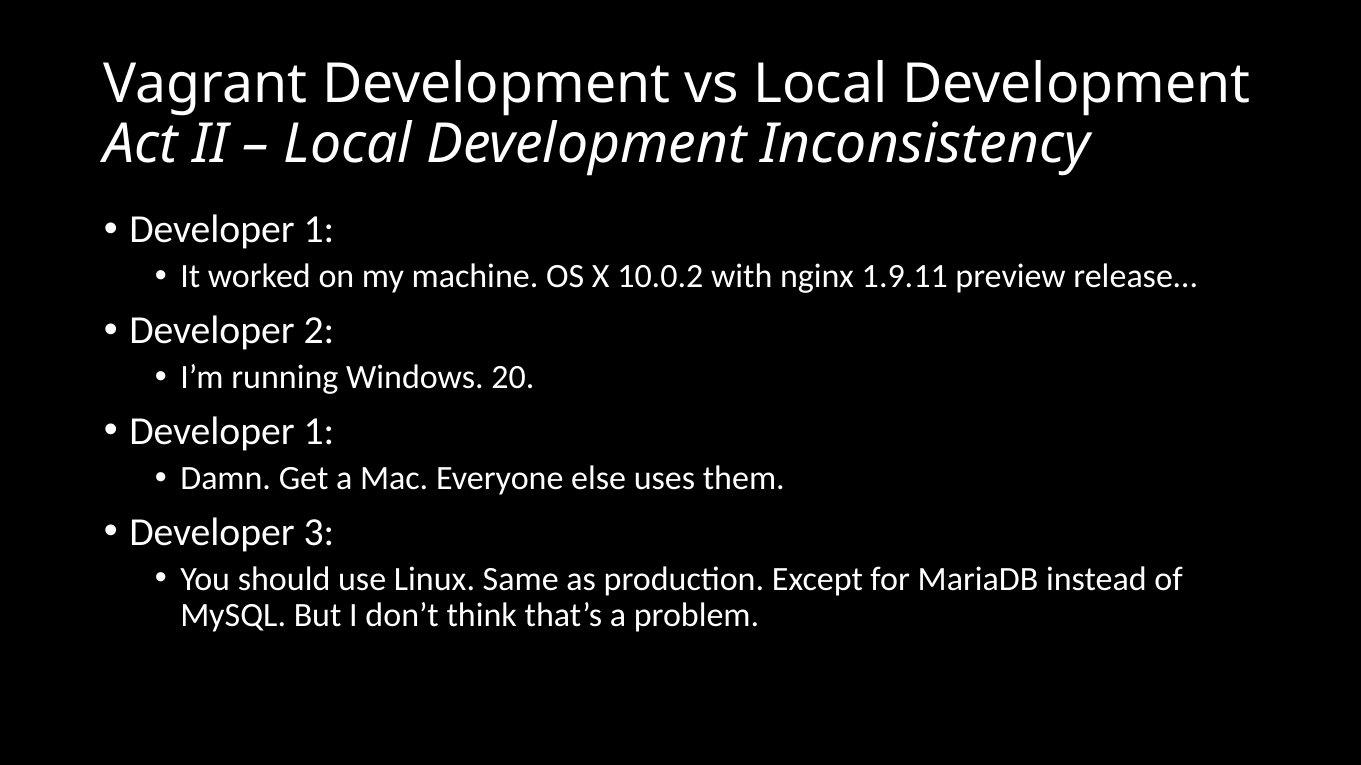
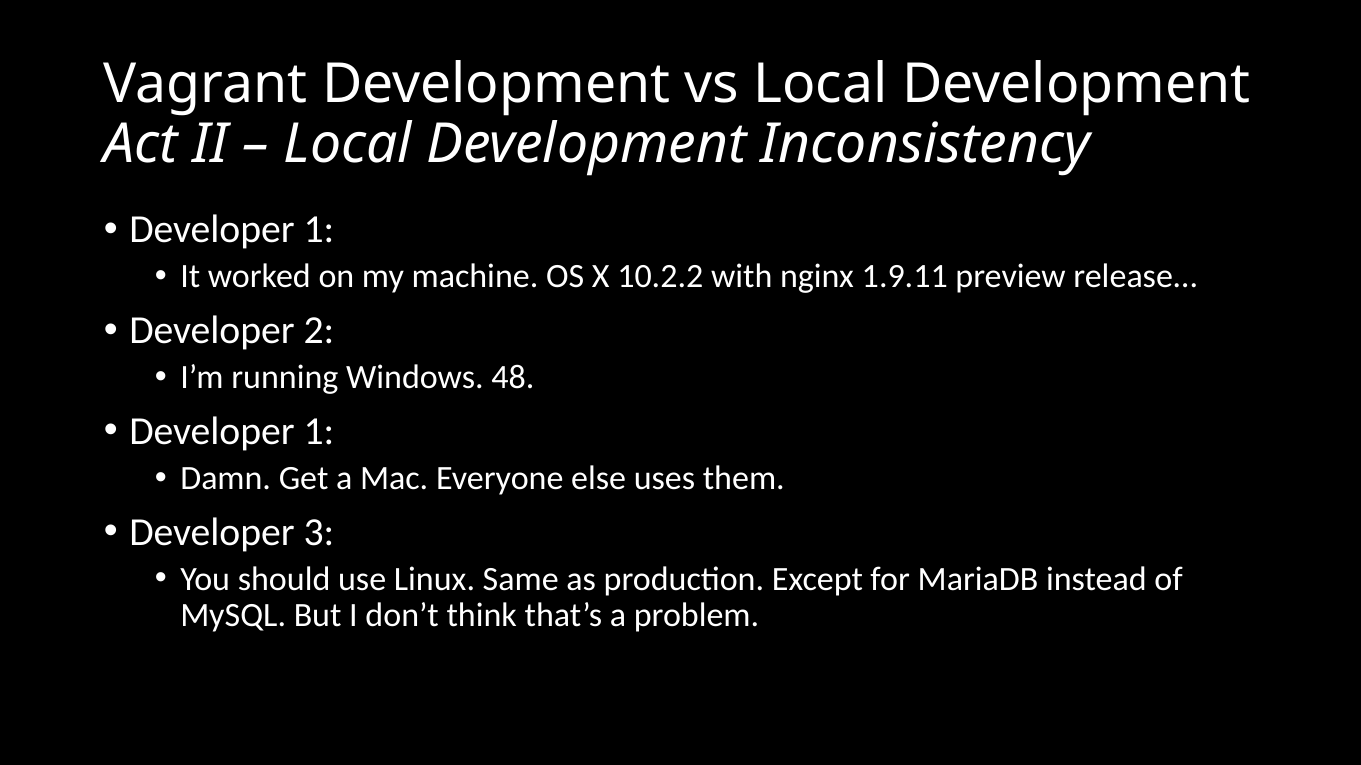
10.0.2: 10.0.2 -> 10.2.2
20: 20 -> 48
